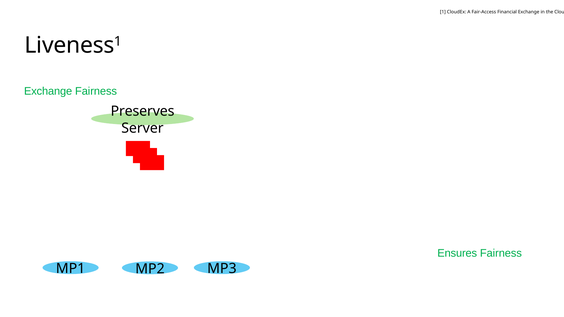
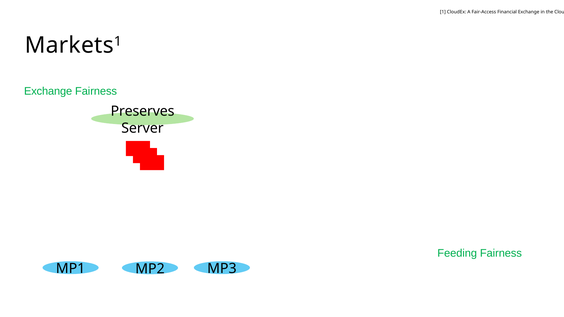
Liveness: Liveness -> Markets
Ensures: Ensures -> Feeding
